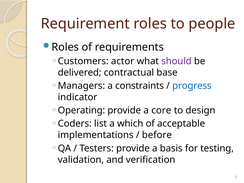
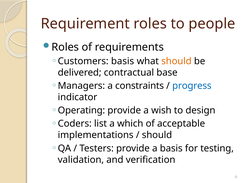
Customers actor: actor -> basis
should at (176, 61) colour: purple -> orange
core: core -> wish
before at (157, 135): before -> should
